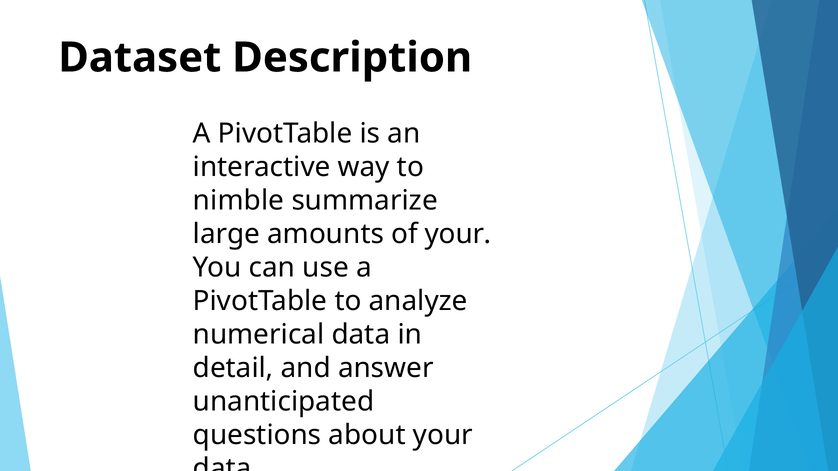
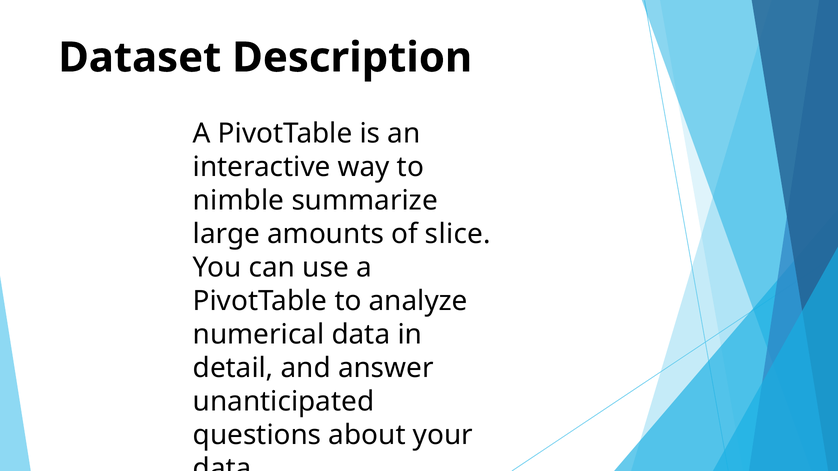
of your: your -> slice
